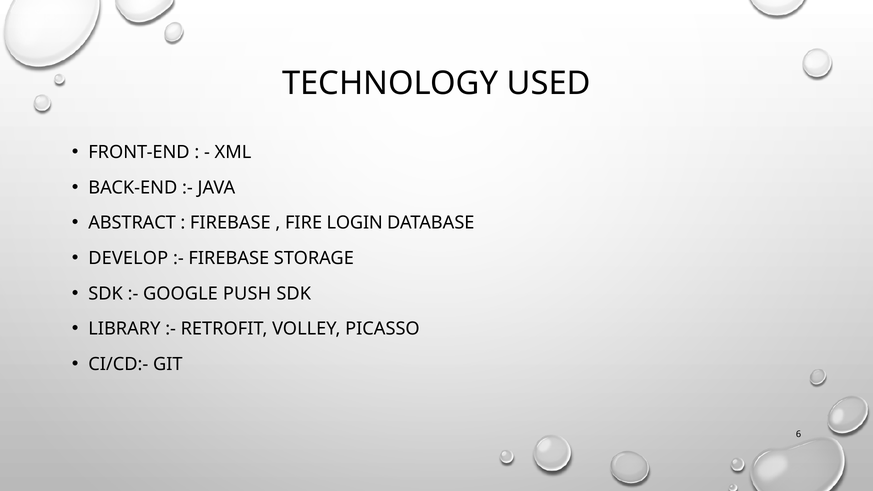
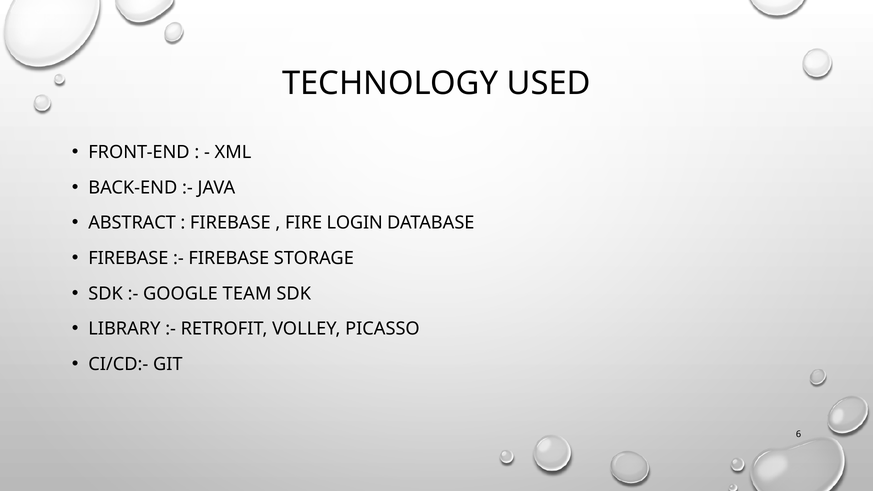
DEVELOP at (128, 258): DEVELOP -> FIREBASE
PUSH: PUSH -> TEAM
